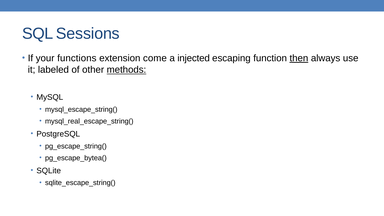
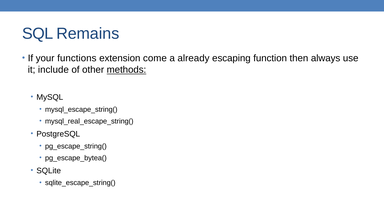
Sessions: Sessions -> Remains
injected: injected -> already
then underline: present -> none
labeled: labeled -> include
